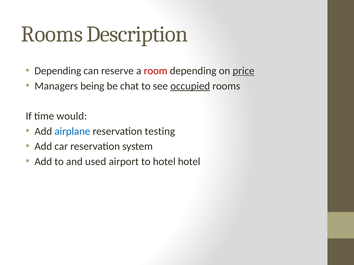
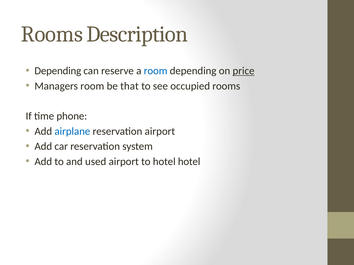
room at (156, 71) colour: red -> blue
Managers being: being -> room
chat: chat -> that
occupied underline: present -> none
would: would -> phone
reservation testing: testing -> airport
